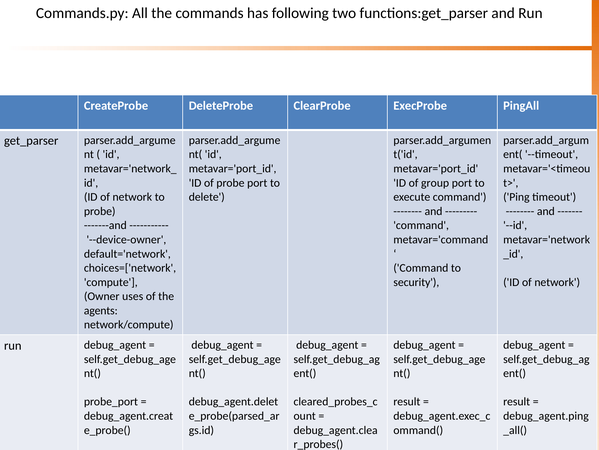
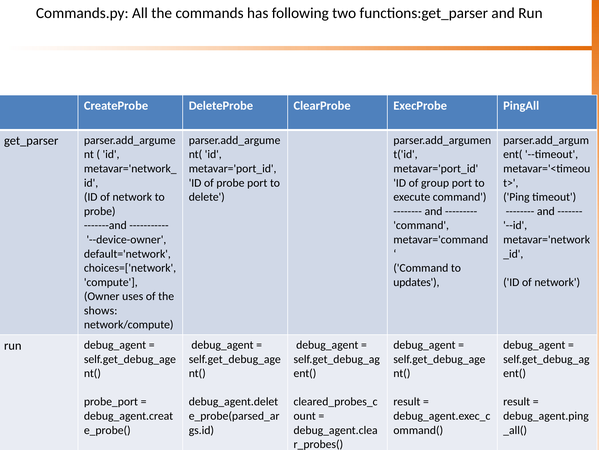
security: security -> updates
agents: agents -> shows
